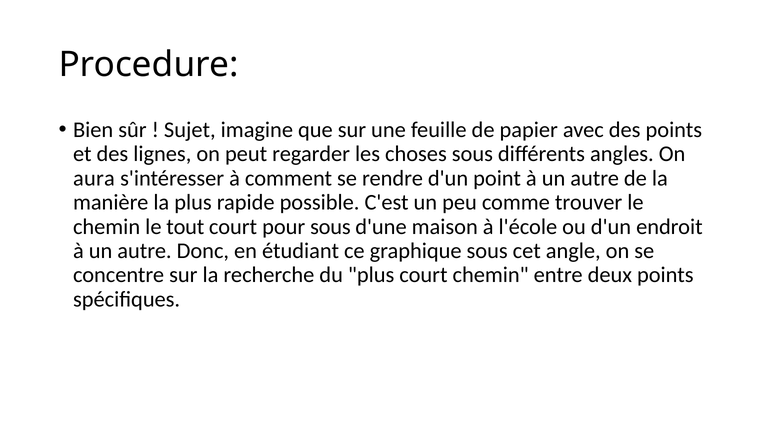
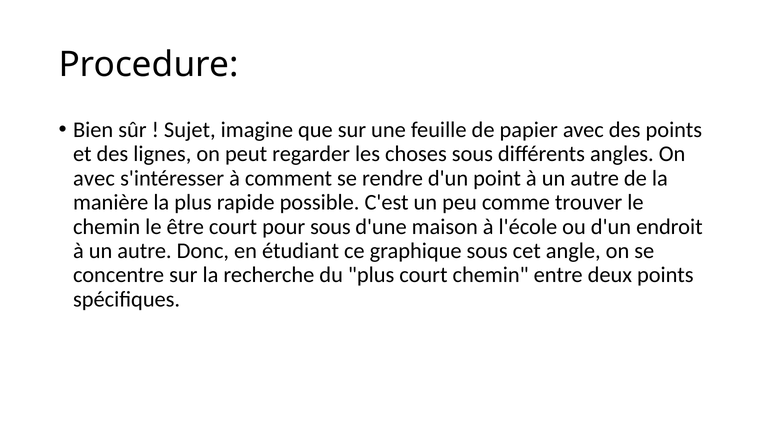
aura at (94, 178): aura -> avec
tout: tout -> être
